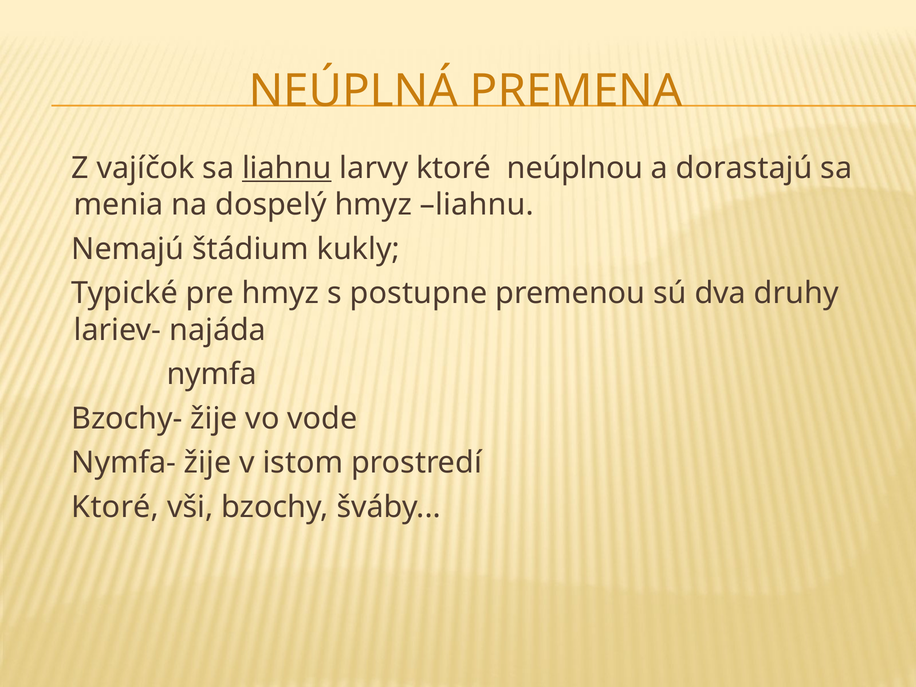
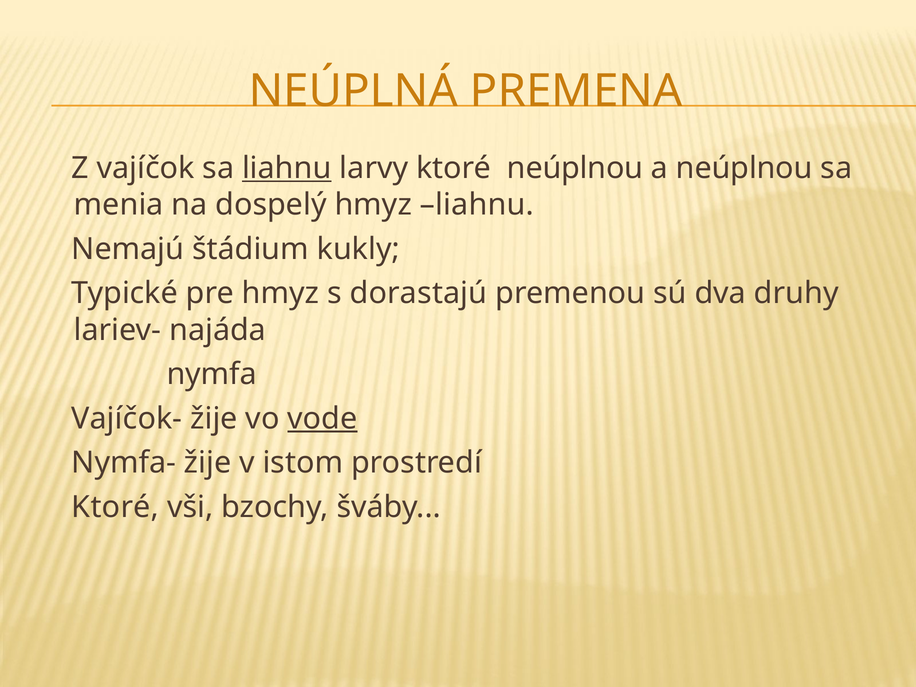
a dorastajú: dorastajú -> neúplnou
postupne: postupne -> dorastajú
Bzochy-: Bzochy- -> Vajíčok-
vode underline: none -> present
